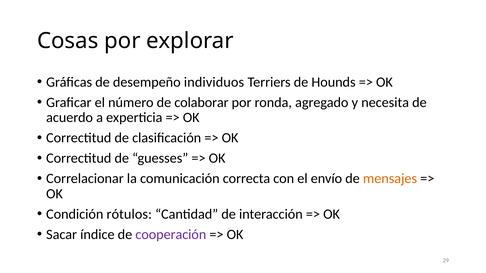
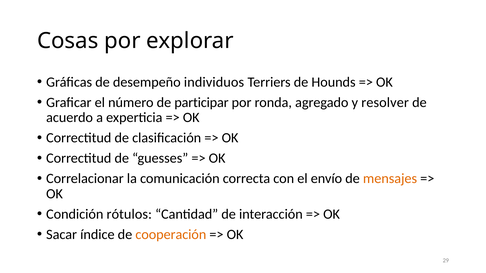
colaborar: colaborar -> participar
necesita: necesita -> resolver
cooperación colour: purple -> orange
